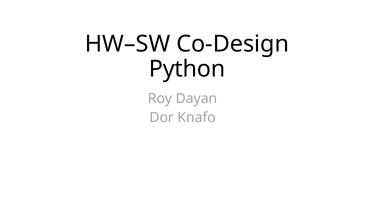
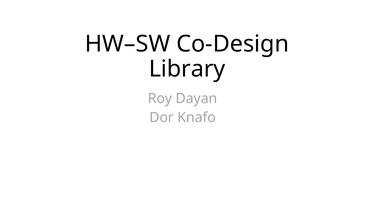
Python: Python -> Library
